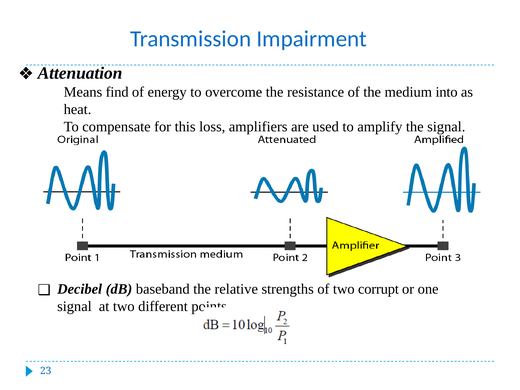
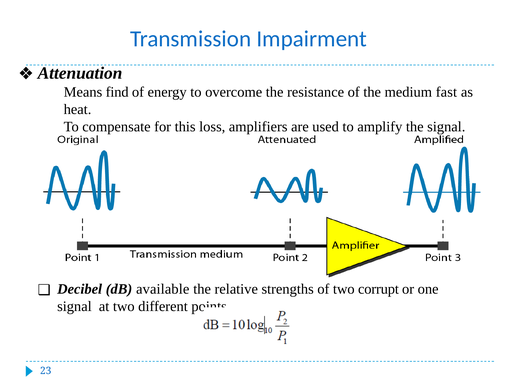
into: into -> fast
baseband: baseband -> available
